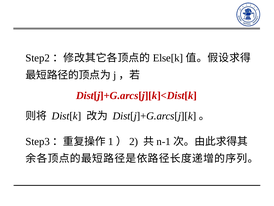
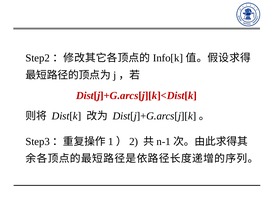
Else[k: Else[k -> Info[k
